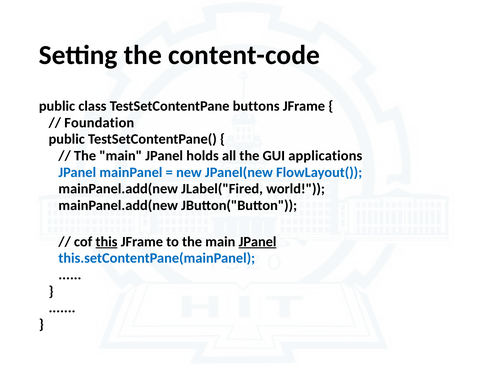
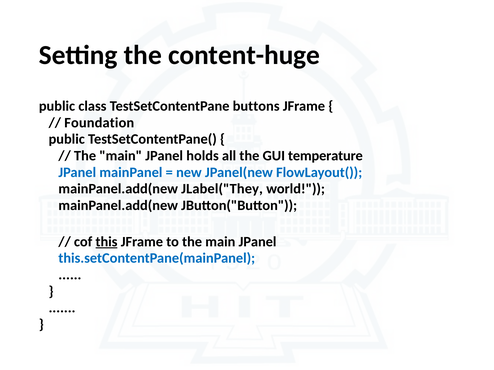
content-code: content-code -> content-huge
applications: applications -> temperature
JLabel("Fired: JLabel("Fired -> JLabel("They
JPanel at (258, 242) underline: present -> none
